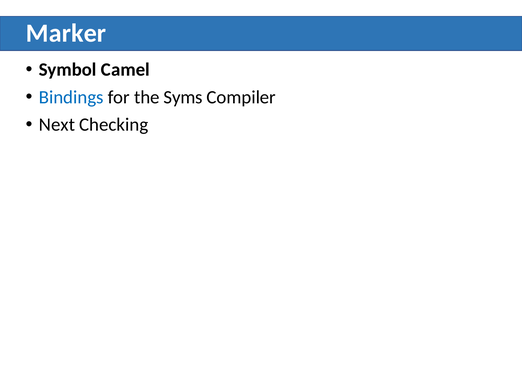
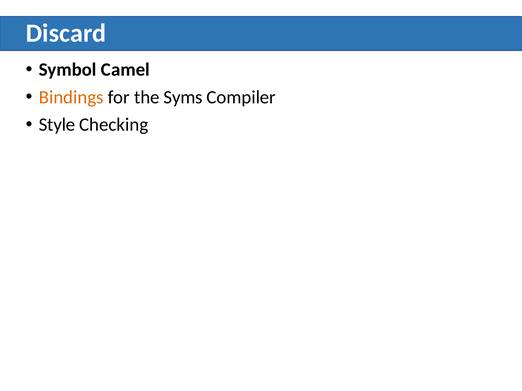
Marker: Marker -> Discard
Bindings colour: blue -> orange
Next: Next -> Style
